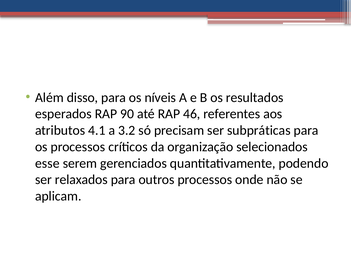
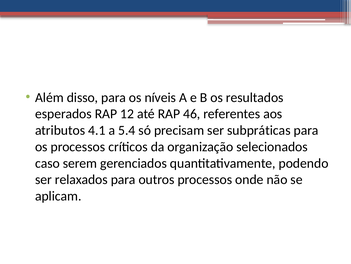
90: 90 -> 12
3.2: 3.2 -> 5.4
esse: esse -> caso
